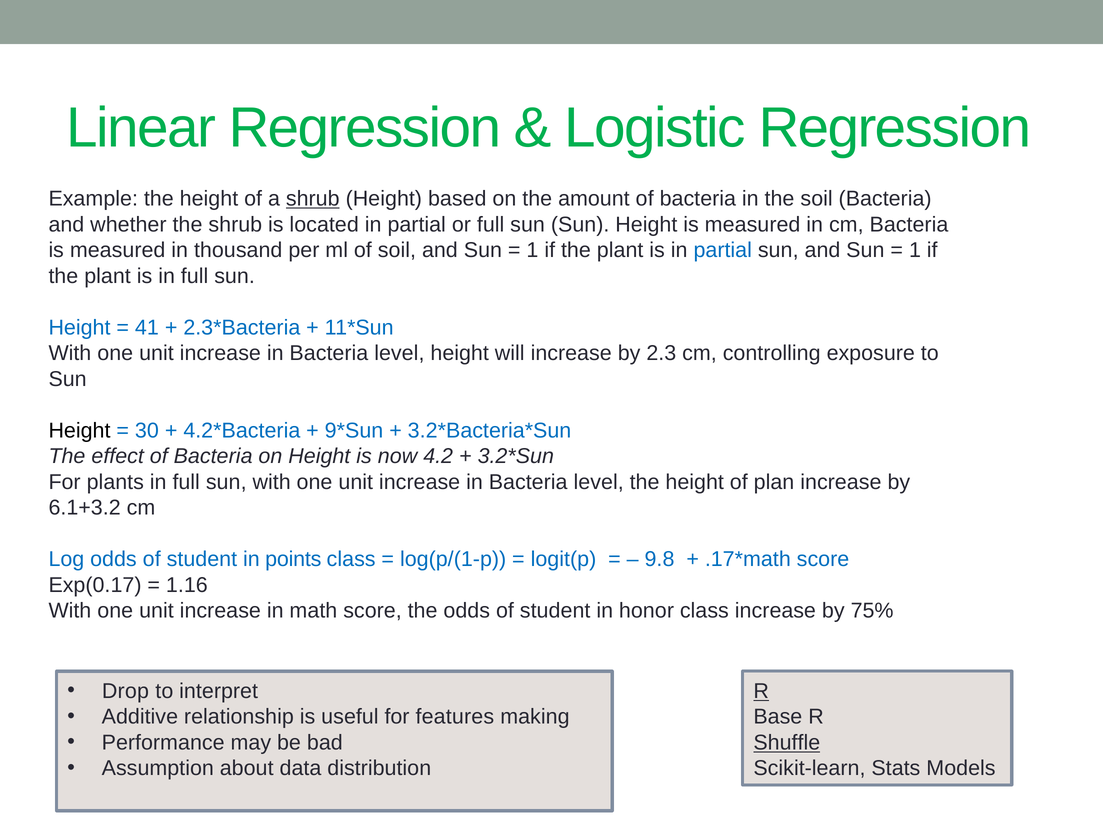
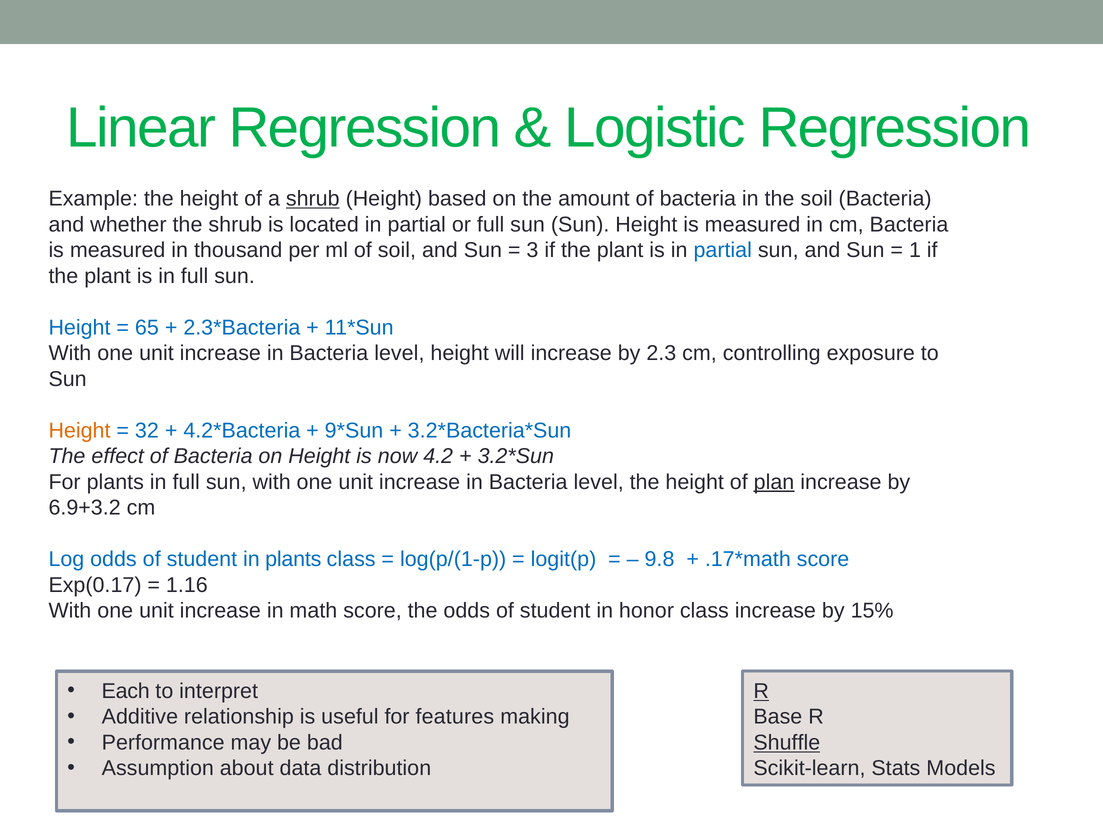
1 at (532, 250): 1 -> 3
41: 41 -> 65
Height at (79, 431) colour: black -> orange
30: 30 -> 32
plan underline: none -> present
6.1+3.2: 6.1+3.2 -> 6.9+3.2
in points: points -> plants
75%: 75% -> 15%
Drop: Drop -> Each
